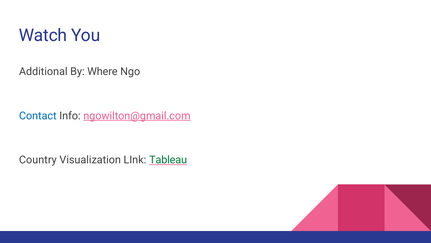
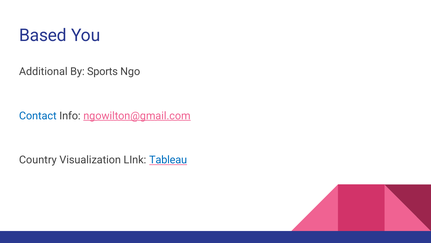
Watch: Watch -> Based
Where: Where -> Sports
Tableau colour: green -> blue
